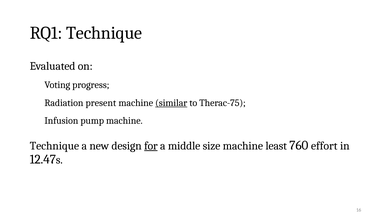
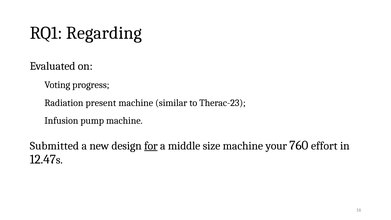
RQ1 Technique: Technique -> Regarding
similar underline: present -> none
Therac-75: Therac-75 -> Therac-23
Technique at (54, 146): Technique -> Submitted
least: least -> your
